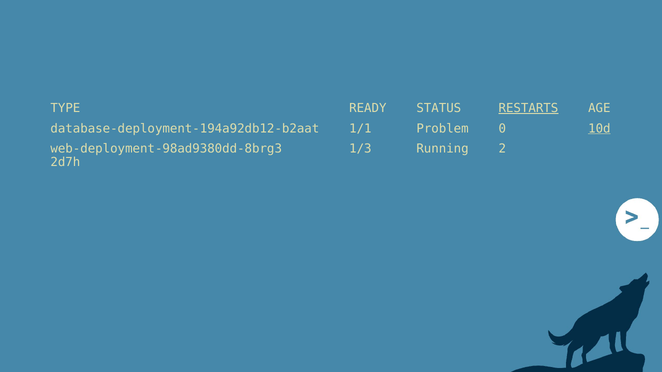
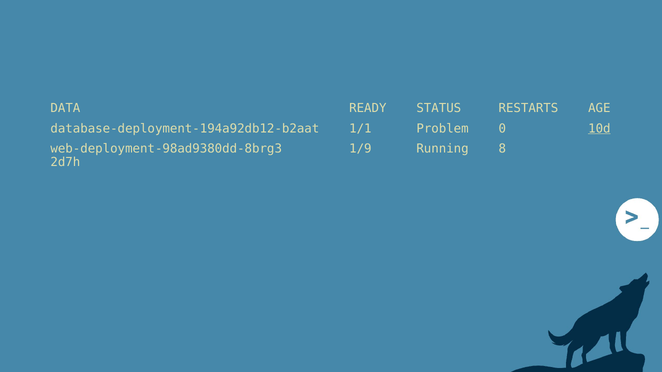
TYPE: TYPE -> DATA
RESTARTS underline: present -> none
1/3: 1/3 -> 1/9
2: 2 -> 8
